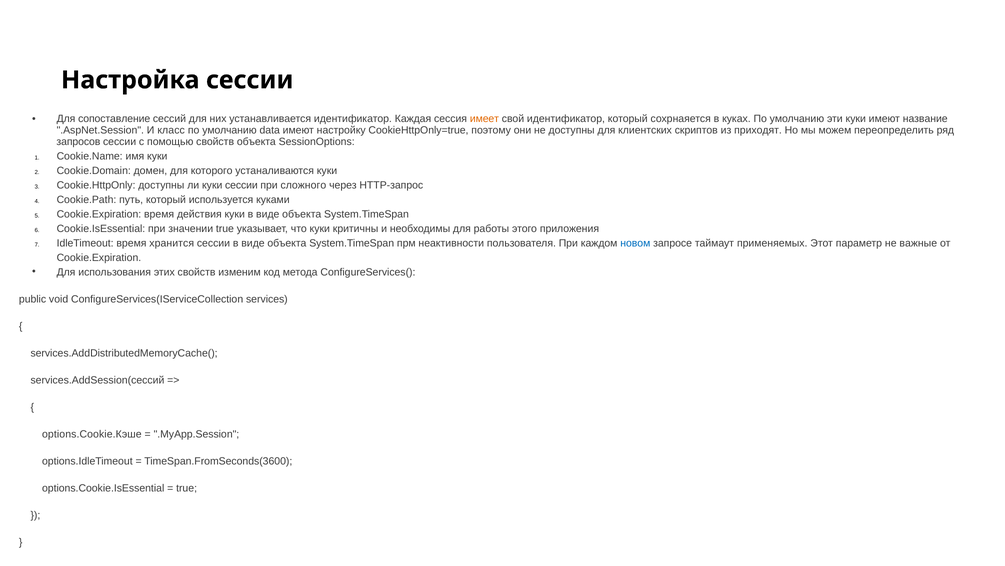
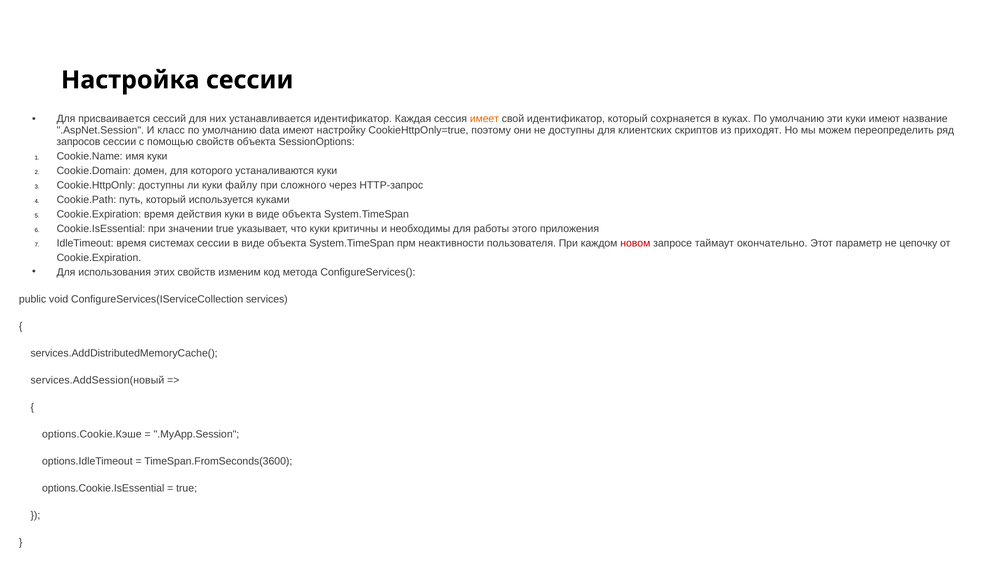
сопоставление: сопоставление -> присваивается
куки сессии: сессии -> файлу
хранится: хранится -> системах
новом colour: blue -> red
применяемых: применяемых -> окончательно
важные: важные -> цепочку
services.AddSession(сессий: services.AddSession(сессий -> services.AddSession(новый
